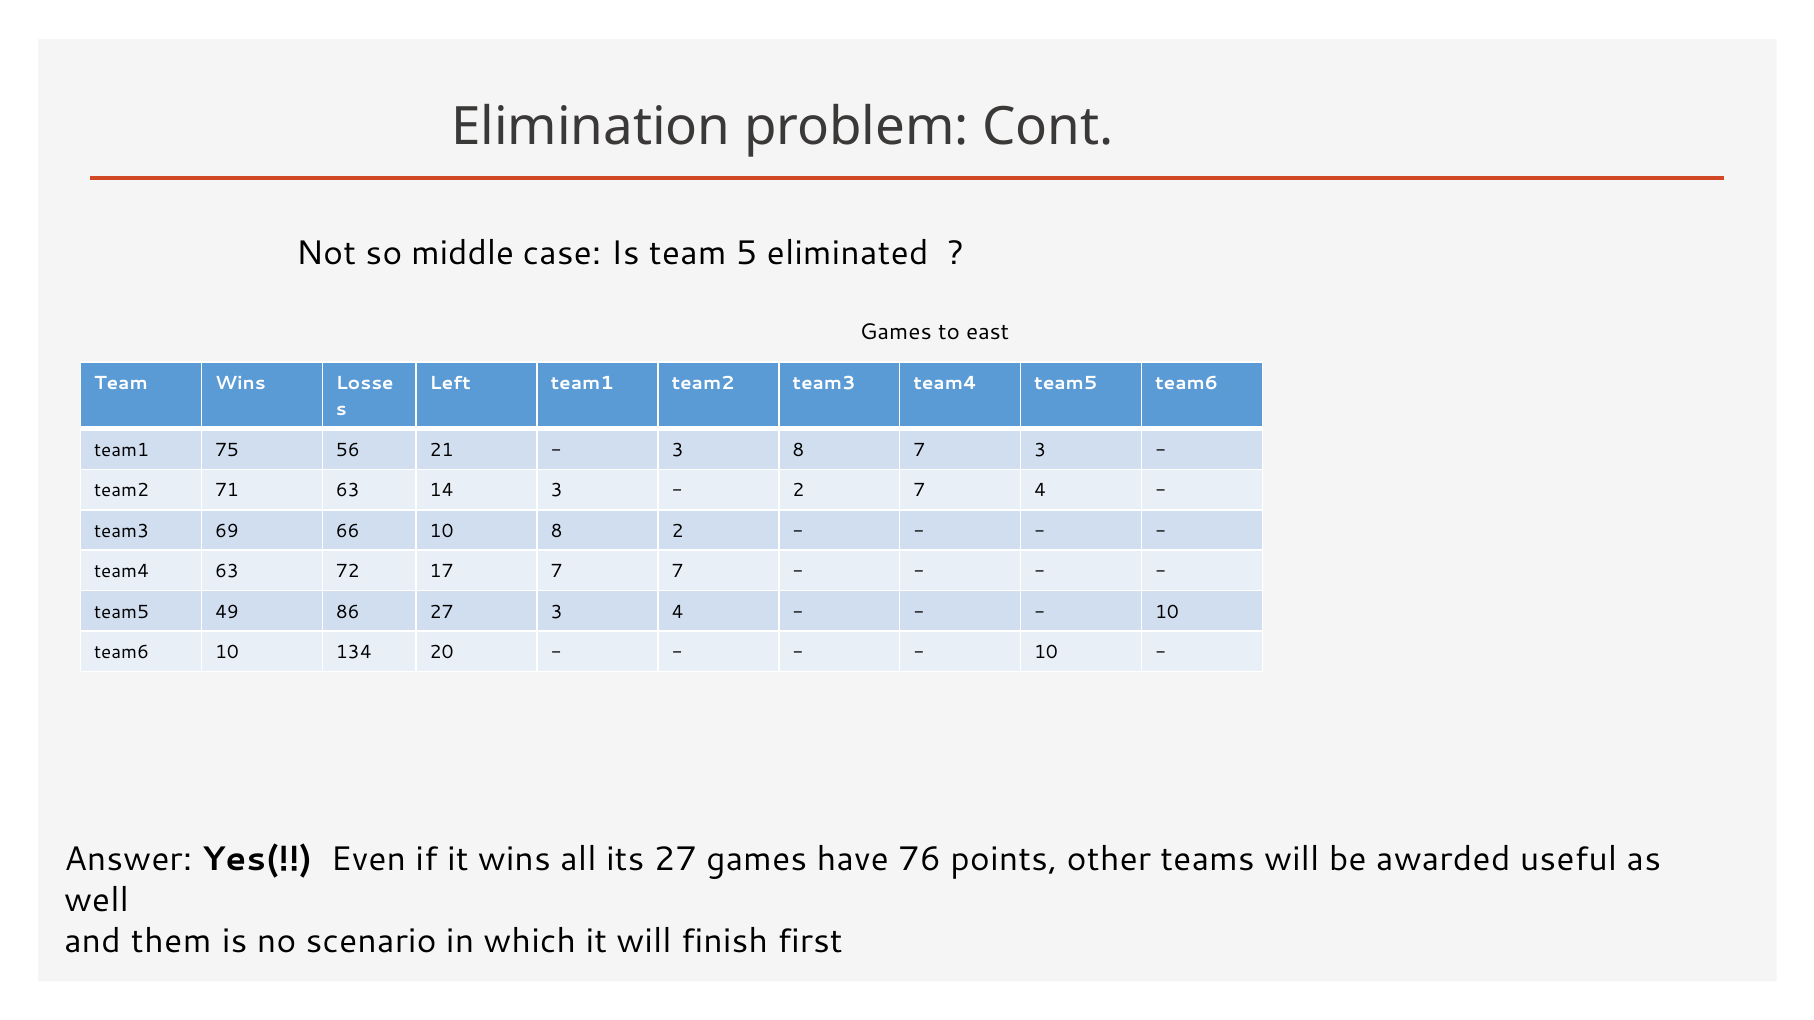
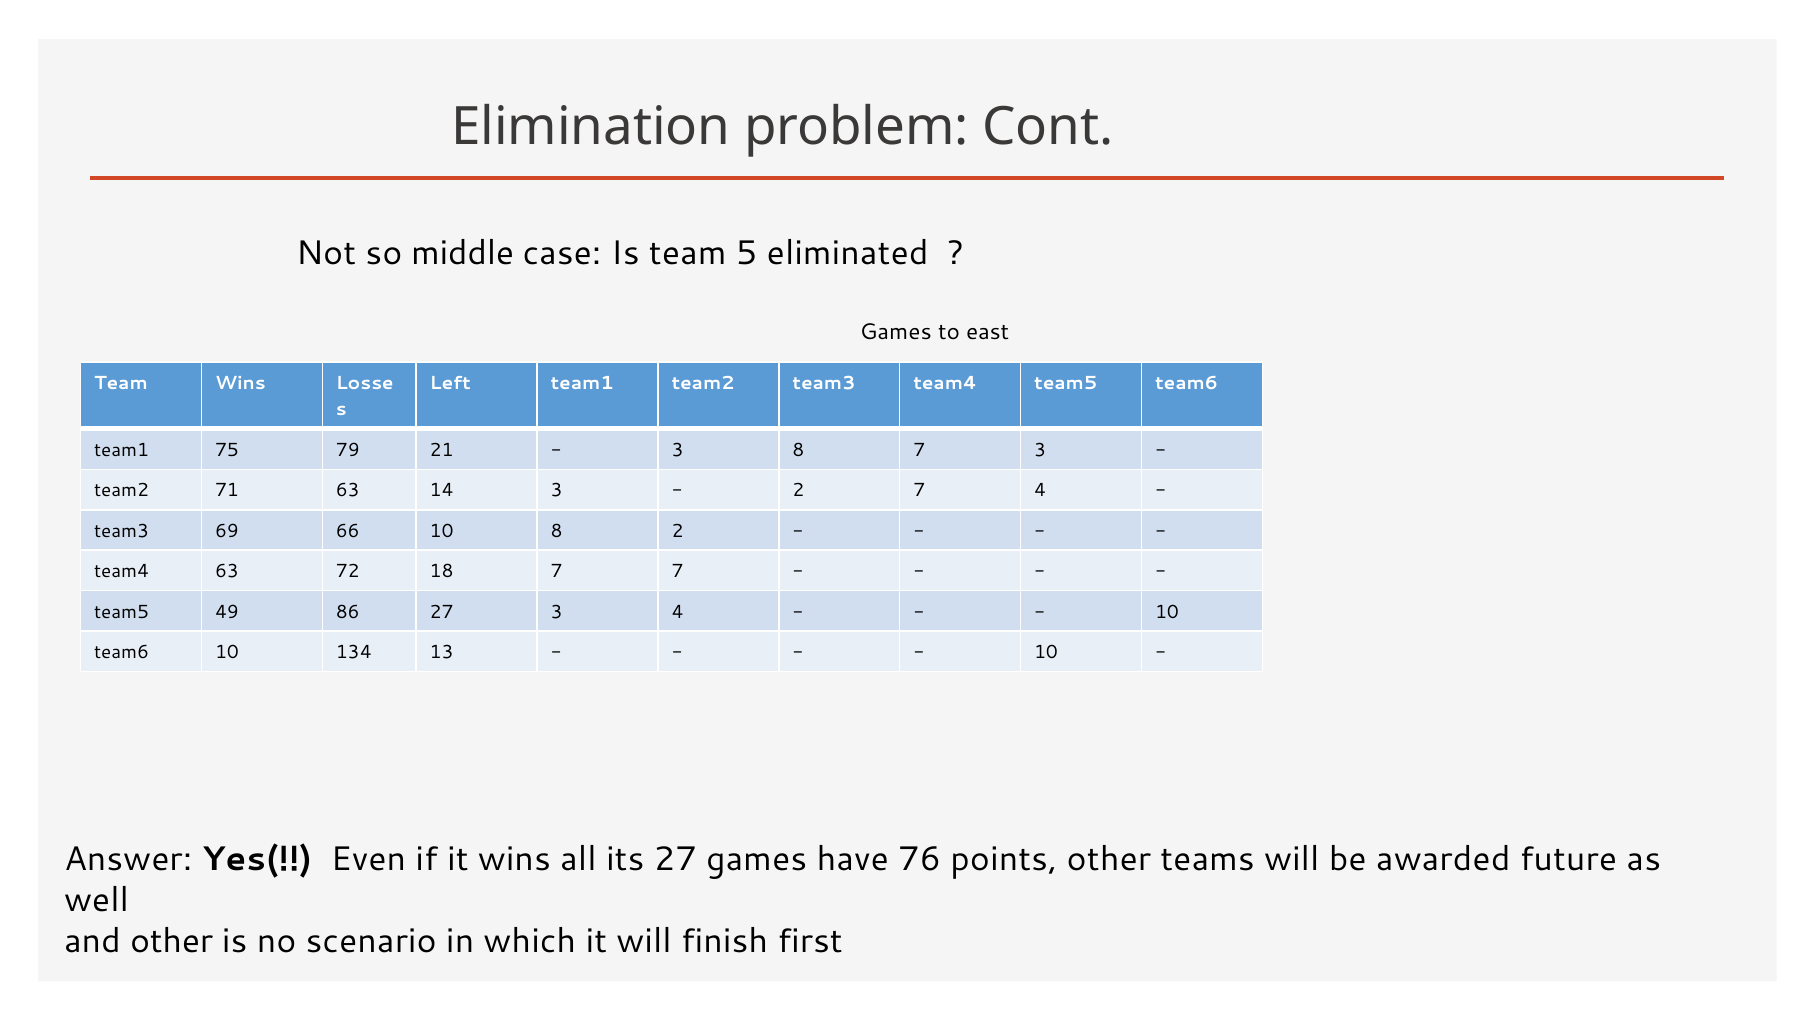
56: 56 -> 79
17: 17 -> 18
20: 20 -> 13
useful: useful -> future
and them: them -> other
